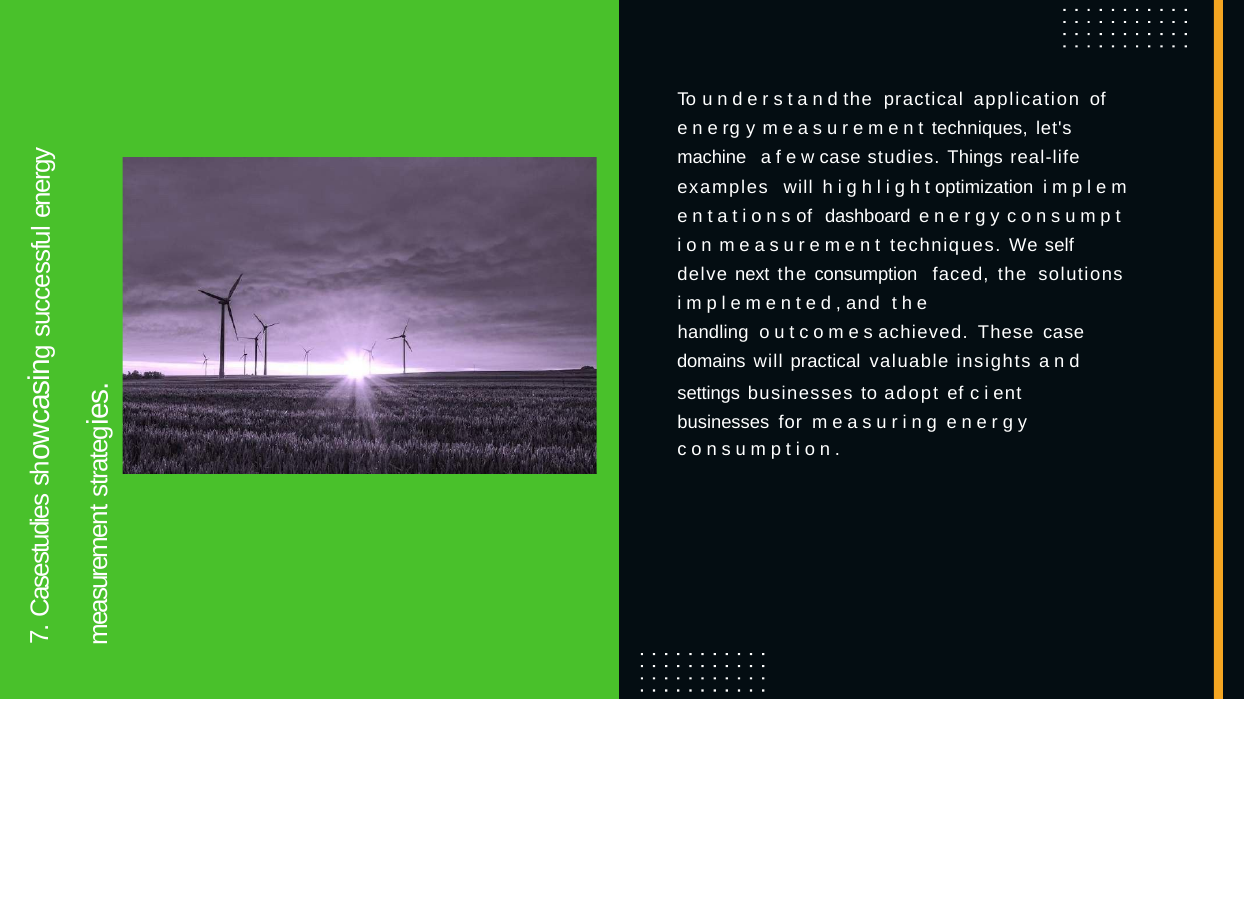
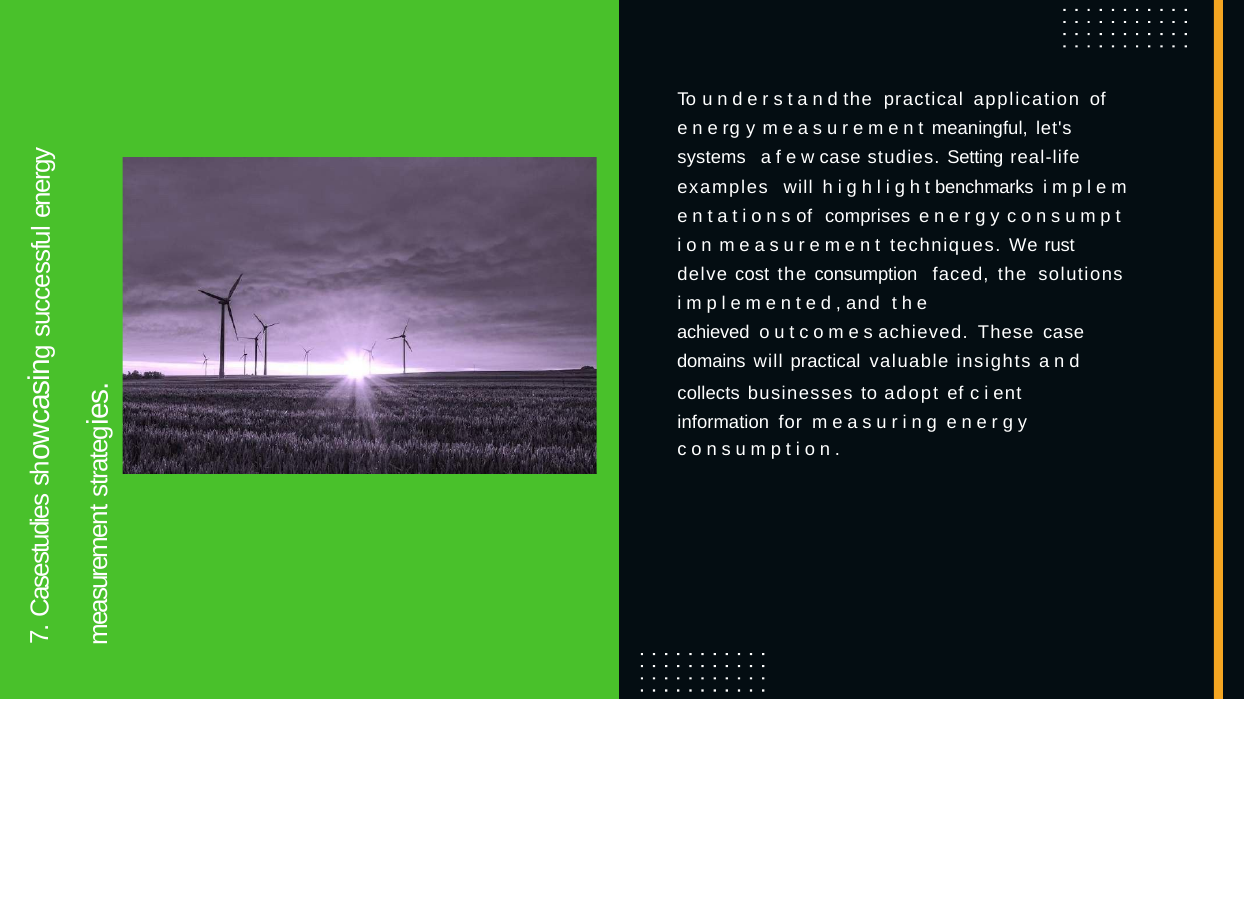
techniques at (980, 129): techniques -> meaningful
machine: machine -> systems
Things: Things -> Setting
optimization: optimization -> benchmarks
dashboard: dashboard -> comprises
self: self -> rust
next: next -> cost
handling at (713, 333): handling -> achieved
settings: settings -> collects
businesses at (723, 423): businesses -> information
